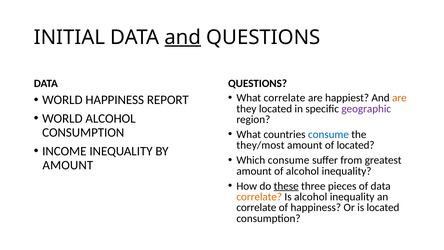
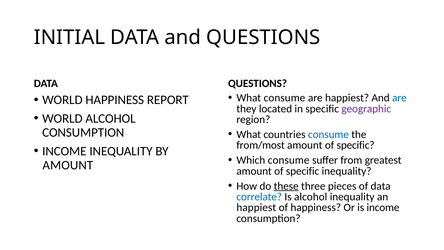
and at (183, 37) underline: present -> none
What correlate: correlate -> consume
are at (399, 98) colour: orange -> blue
they/most: they/most -> from/most
located at (356, 145): located -> specific
alcohol at (303, 171): alcohol -> specific
correlate at (259, 197) colour: orange -> blue
correlate at (256, 207): correlate -> happiest
is located: located -> income
